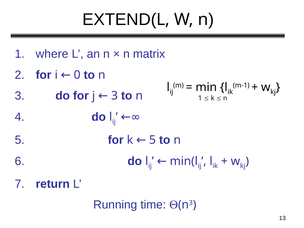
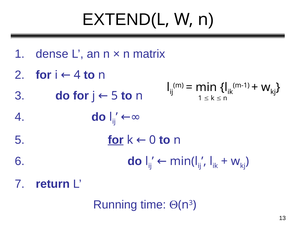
where: where -> dense
i 0: 0 -> 4
j 3: 3 -> 5
for at (116, 140) underline: none -> present
k 5: 5 -> 0
